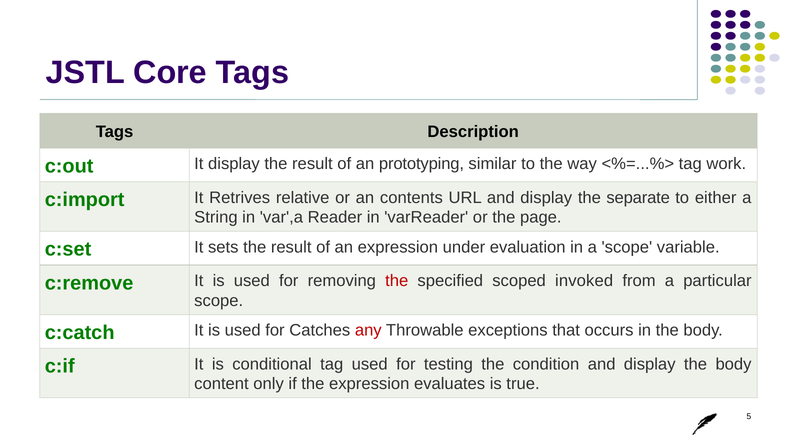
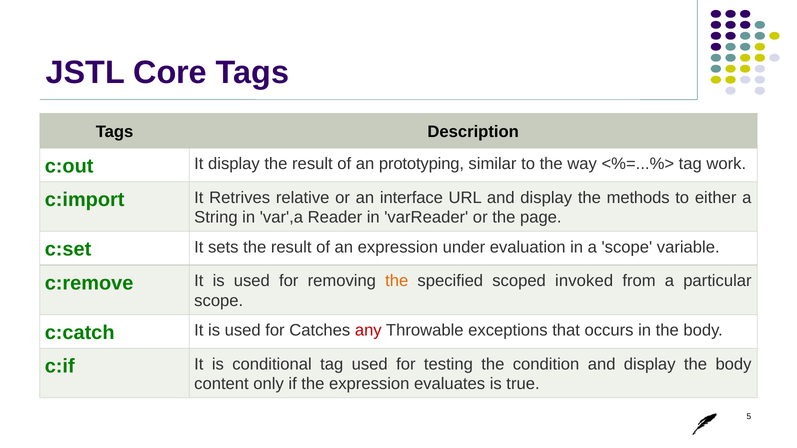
contents: contents -> interface
separate: separate -> methods
the at (397, 281) colour: red -> orange
